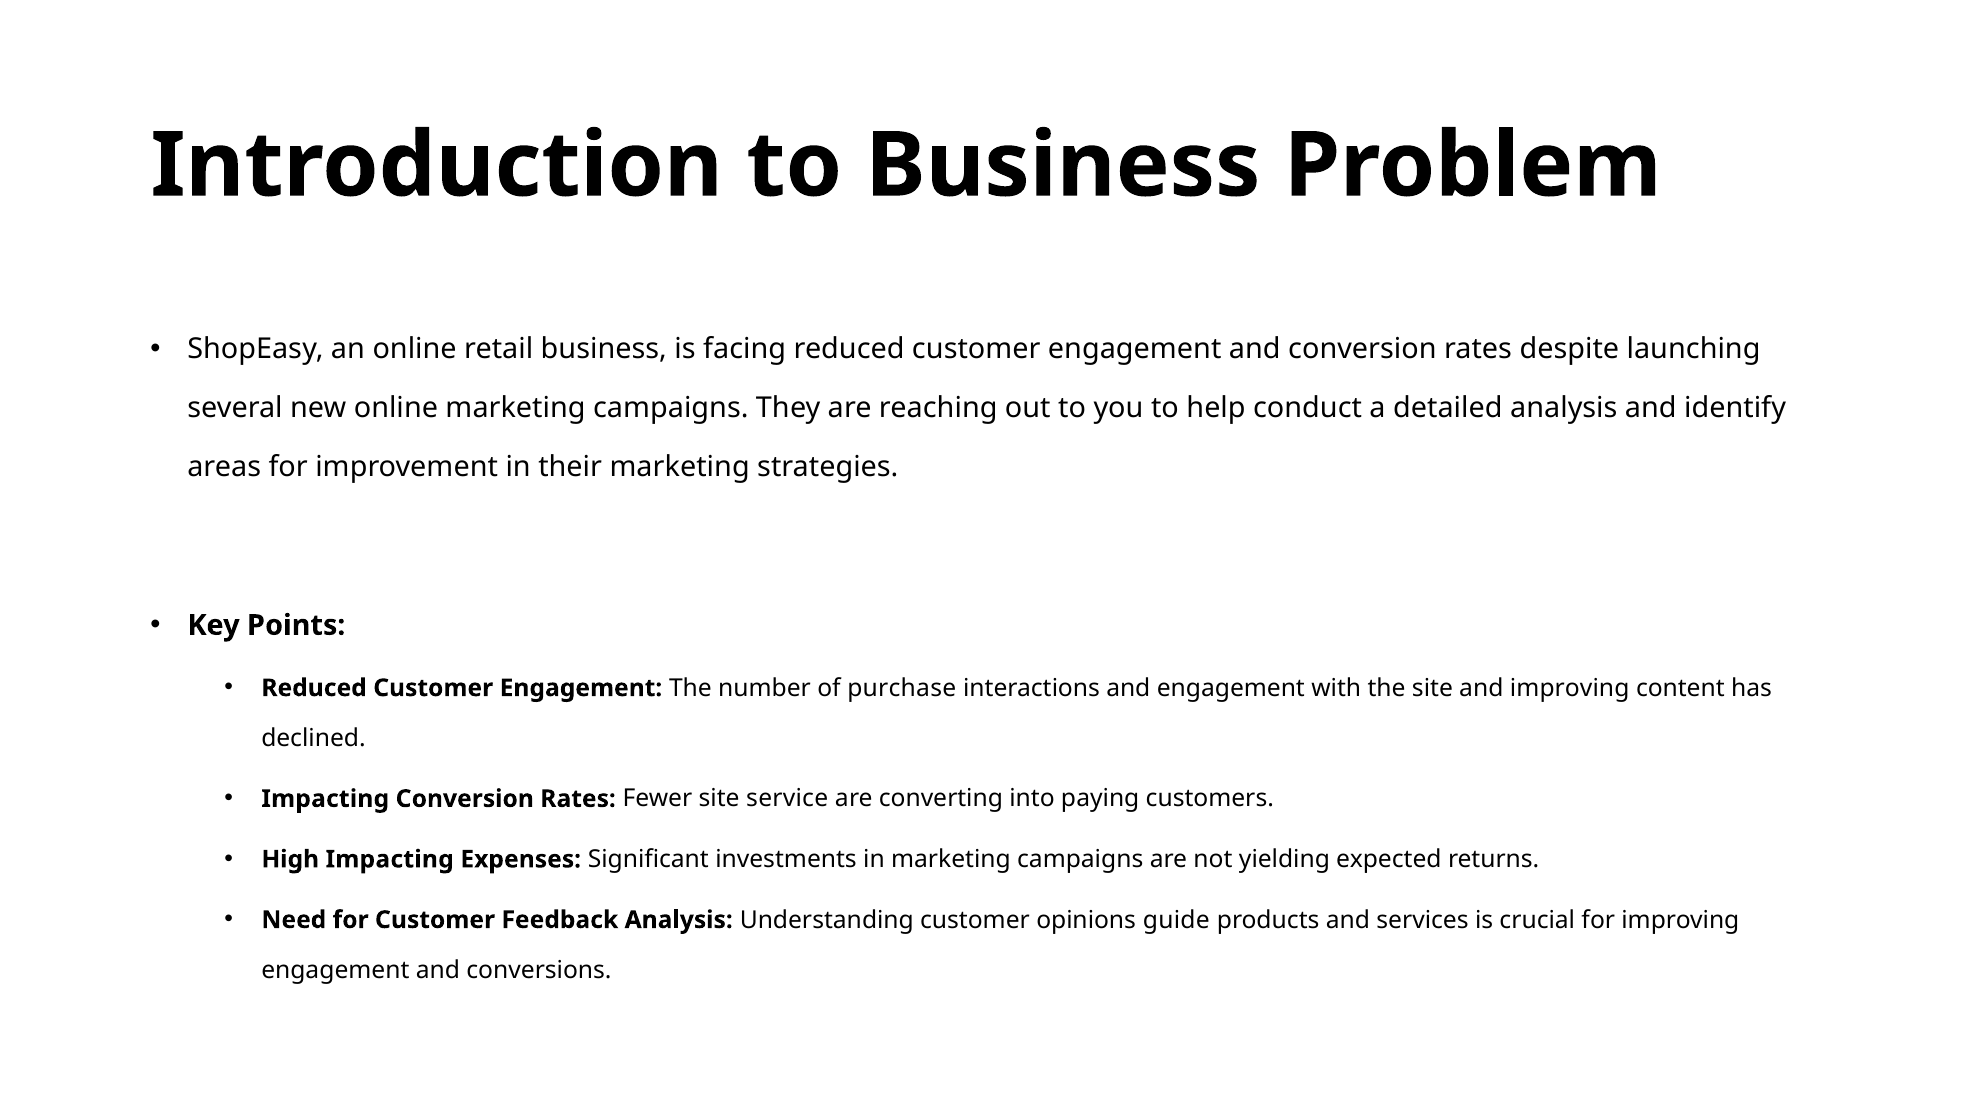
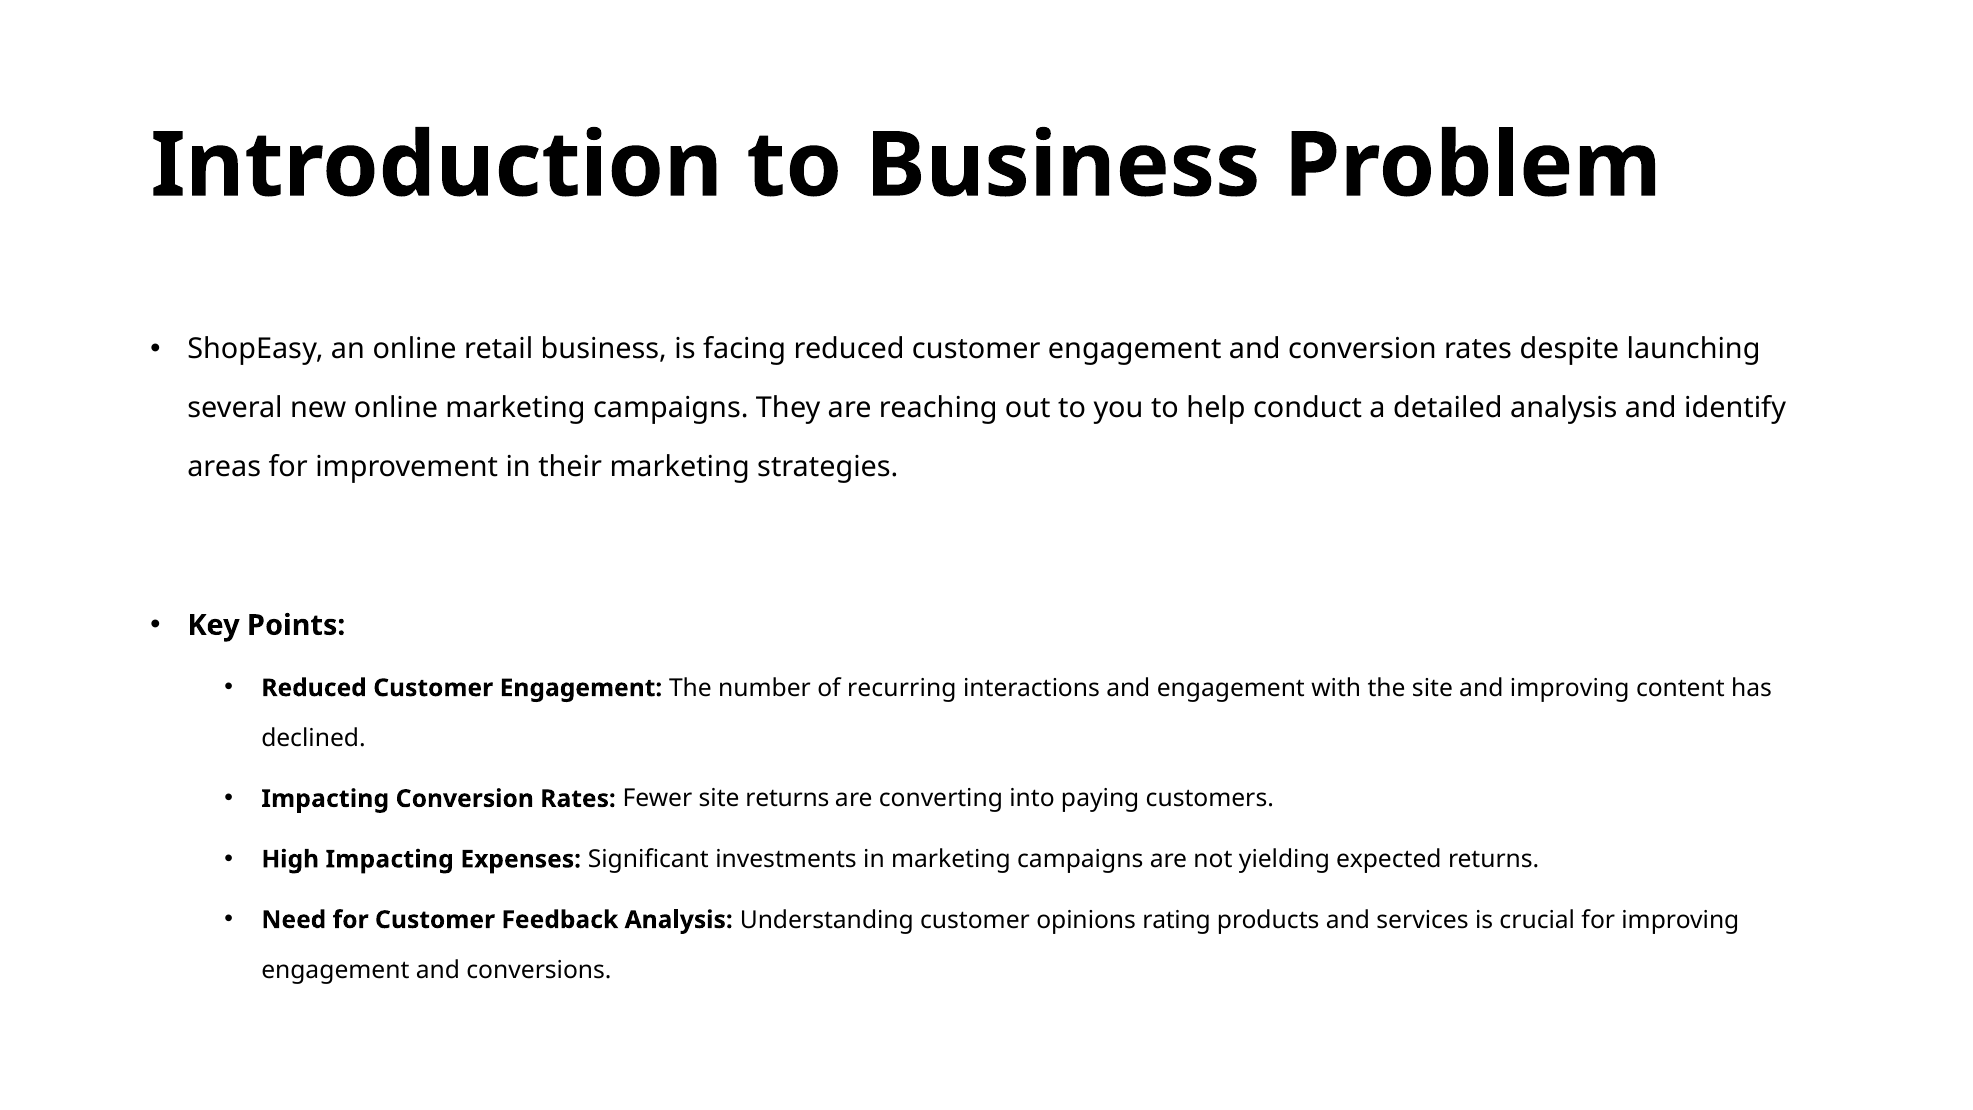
purchase: purchase -> recurring
site service: service -> returns
guide: guide -> rating
